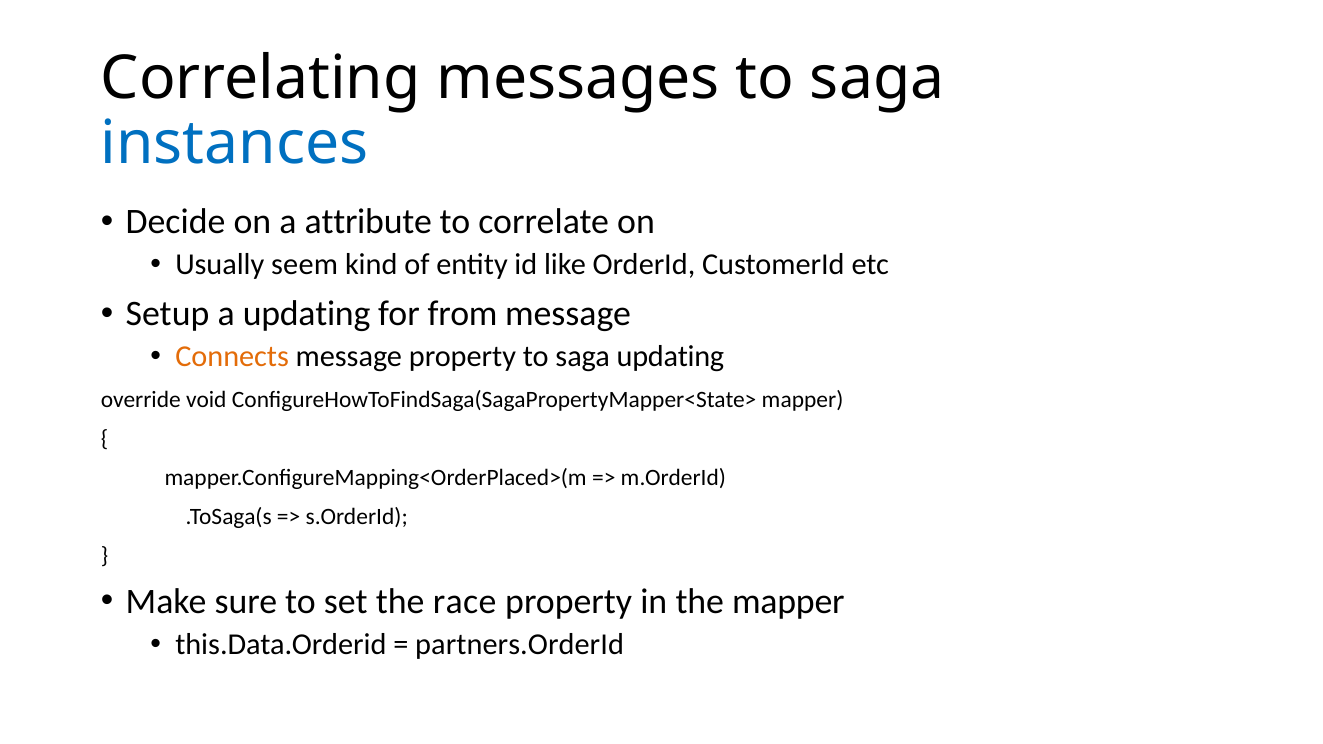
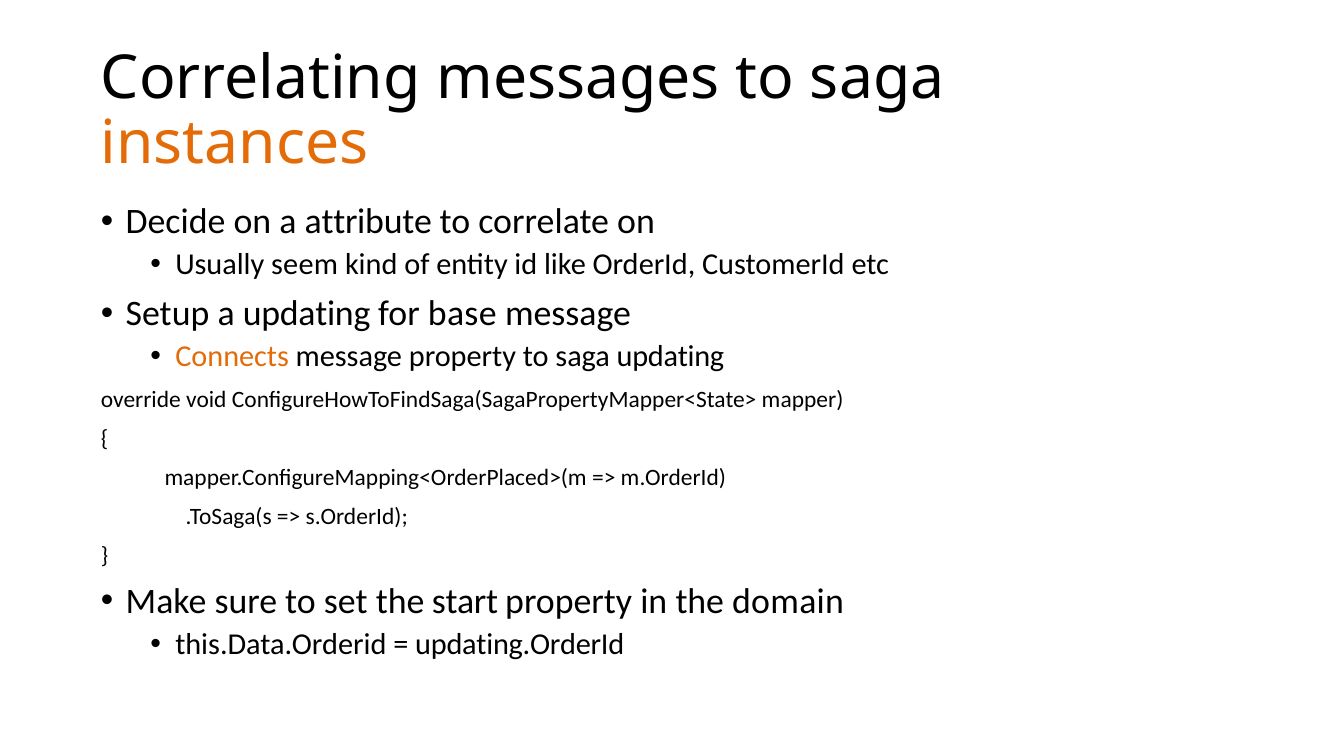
instances colour: blue -> orange
from: from -> base
race: race -> start
the mapper: mapper -> domain
partners.OrderId: partners.OrderId -> updating.OrderId
